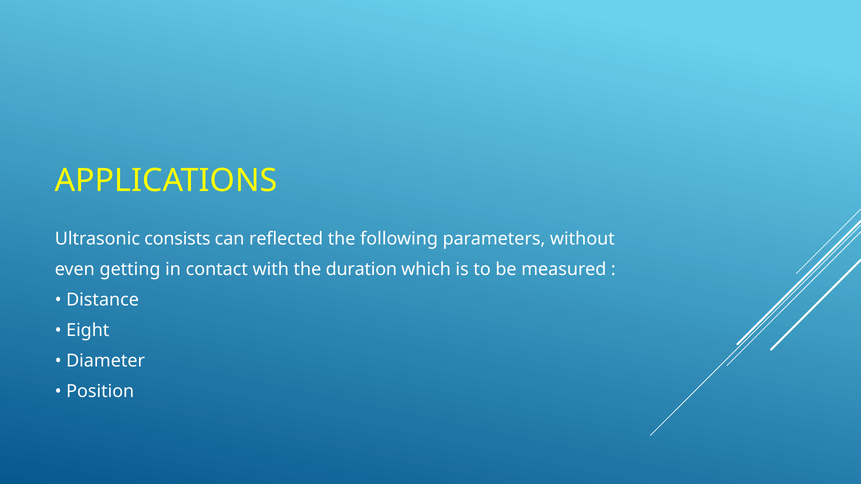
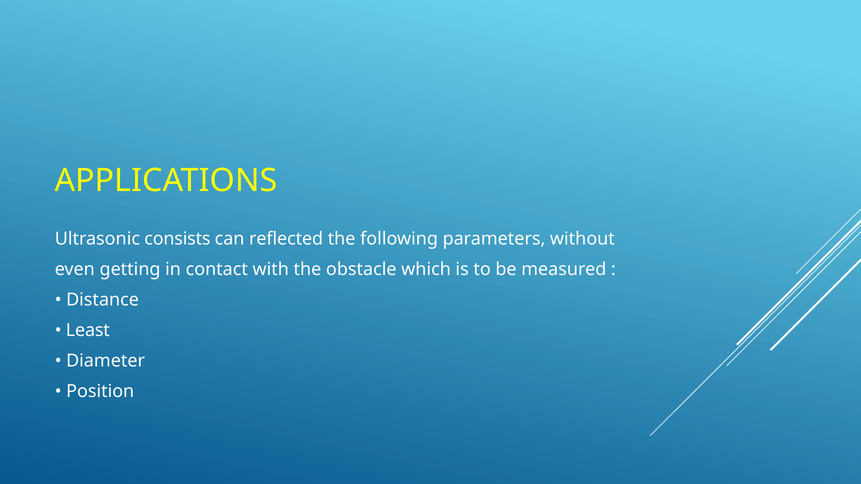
duration: duration -> obstacle
Eight: Eight -> Least
